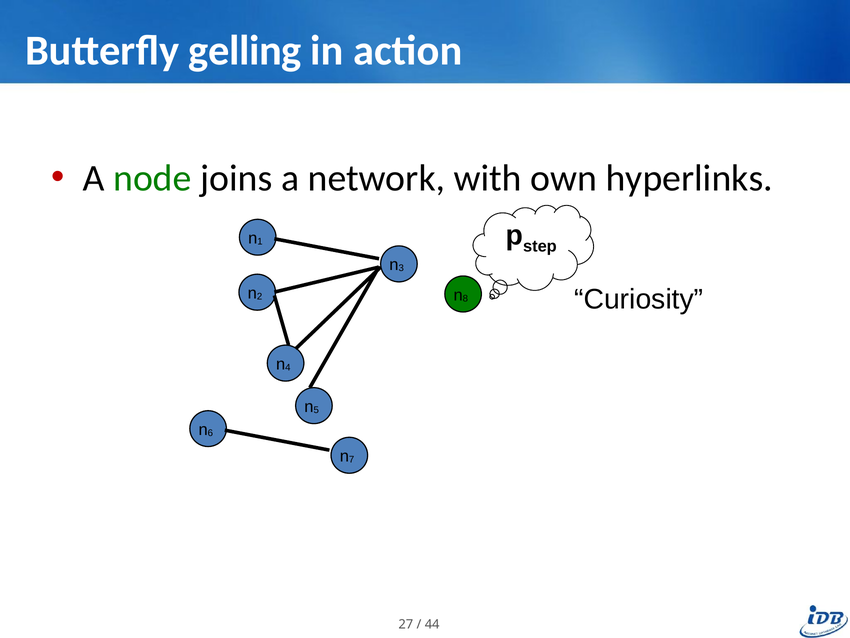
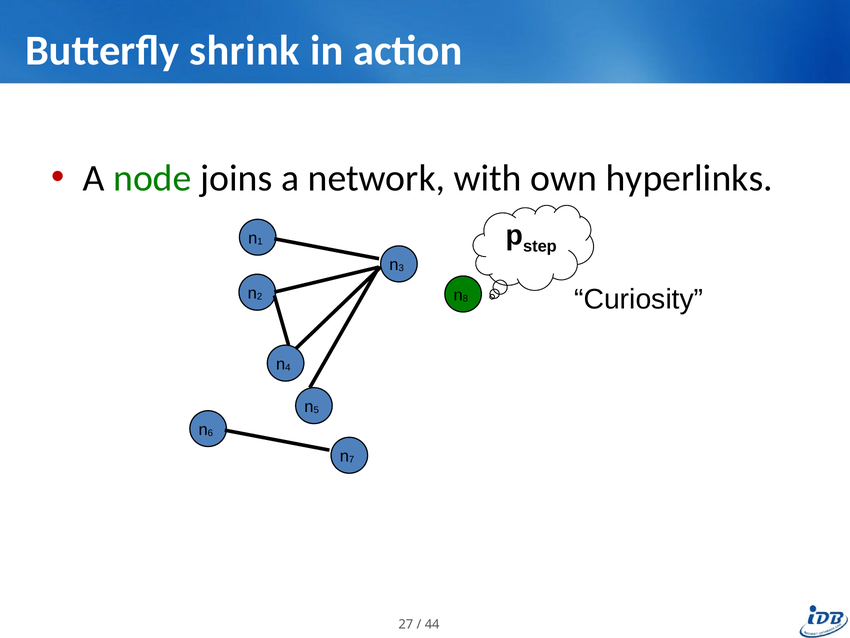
gelling: gelling -> shrink
